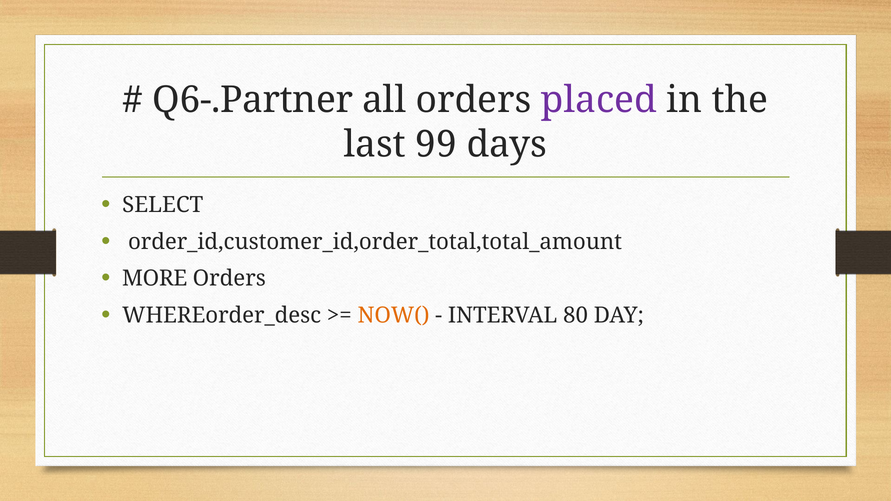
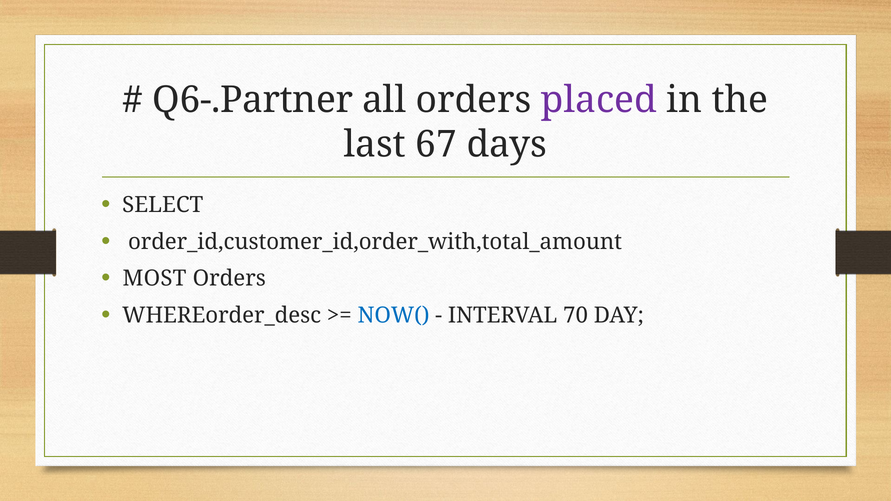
99: 99 -> 67
order_id,customer_id,order_total,total_amount: order_id,customer_id,order_total,total_amount -> order_id,customer_id,order_with,total_amount
MORE: MORE -> MOST
NOW( colour: orange -> blue
80: 80 -> 70
